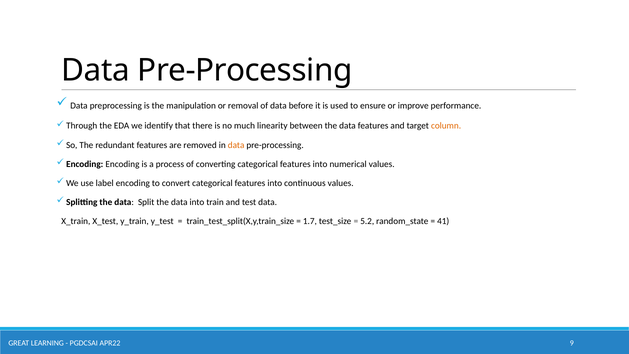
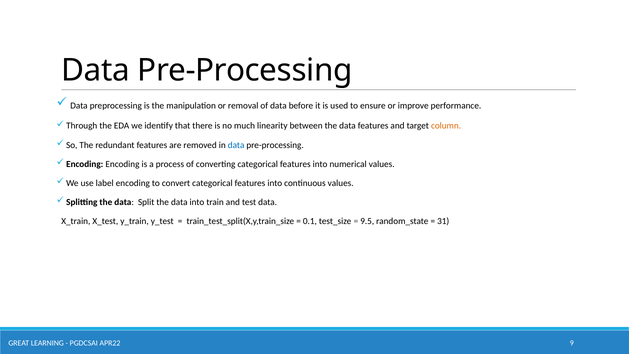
data at (236, 145) colour: orange -> blue
1.7: 1.7 -> 0.1
5.2: 5.2 -> 9.5
41: 41 -> 31
